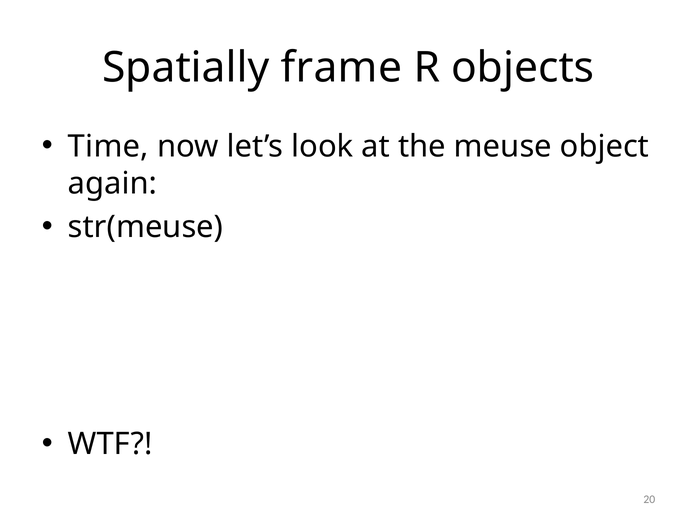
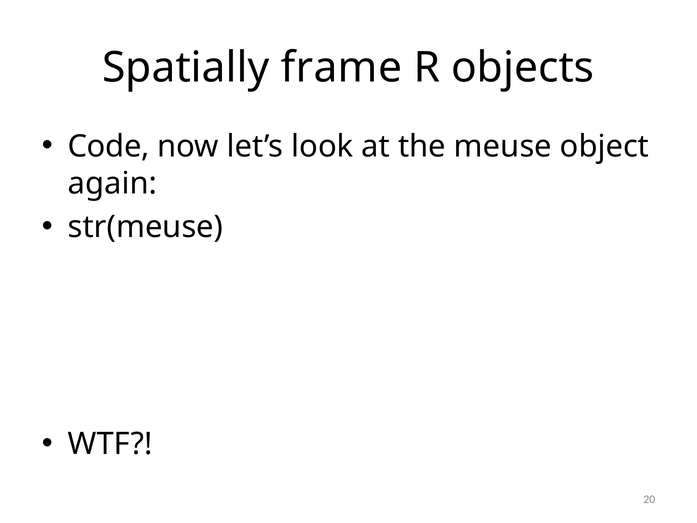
Time: Time -> Code
